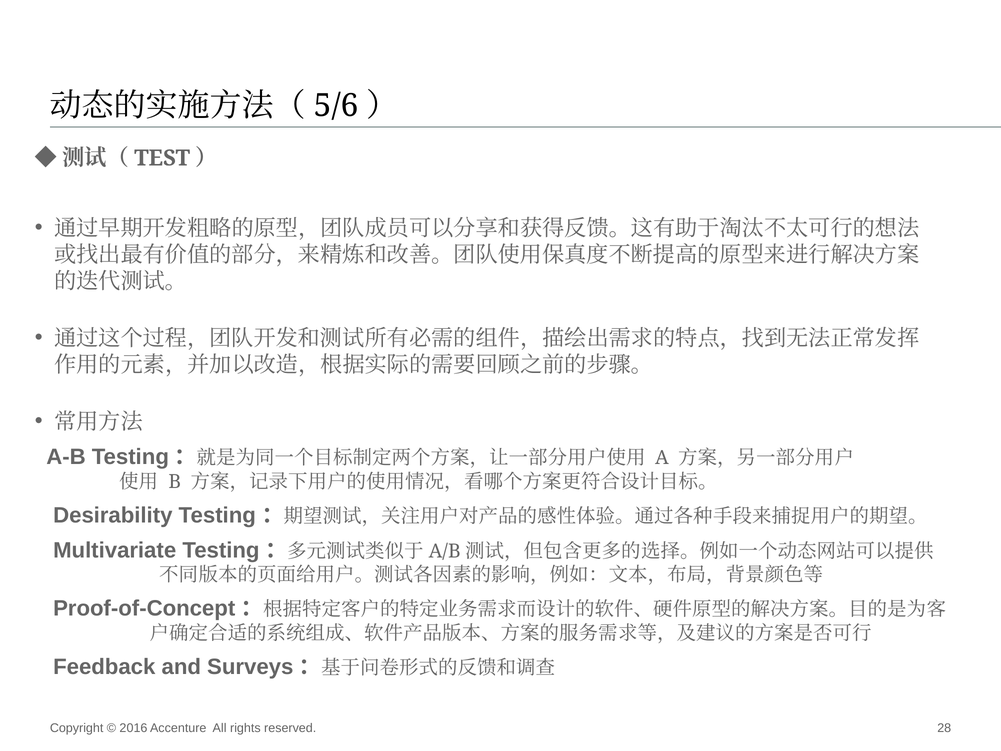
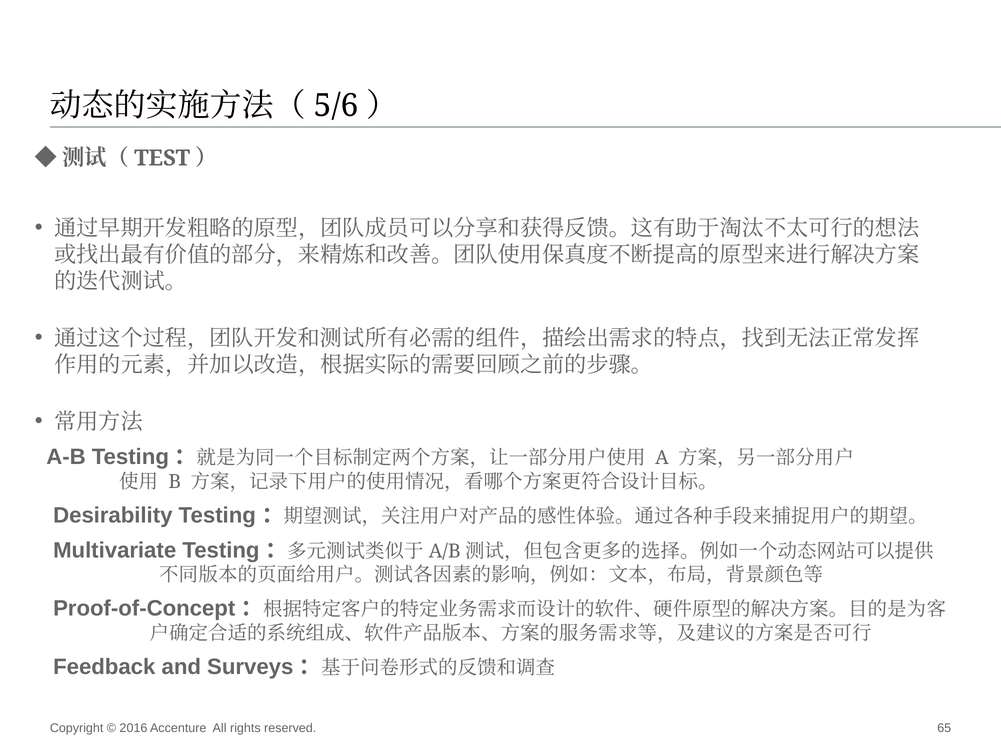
28: 28 -> 65
